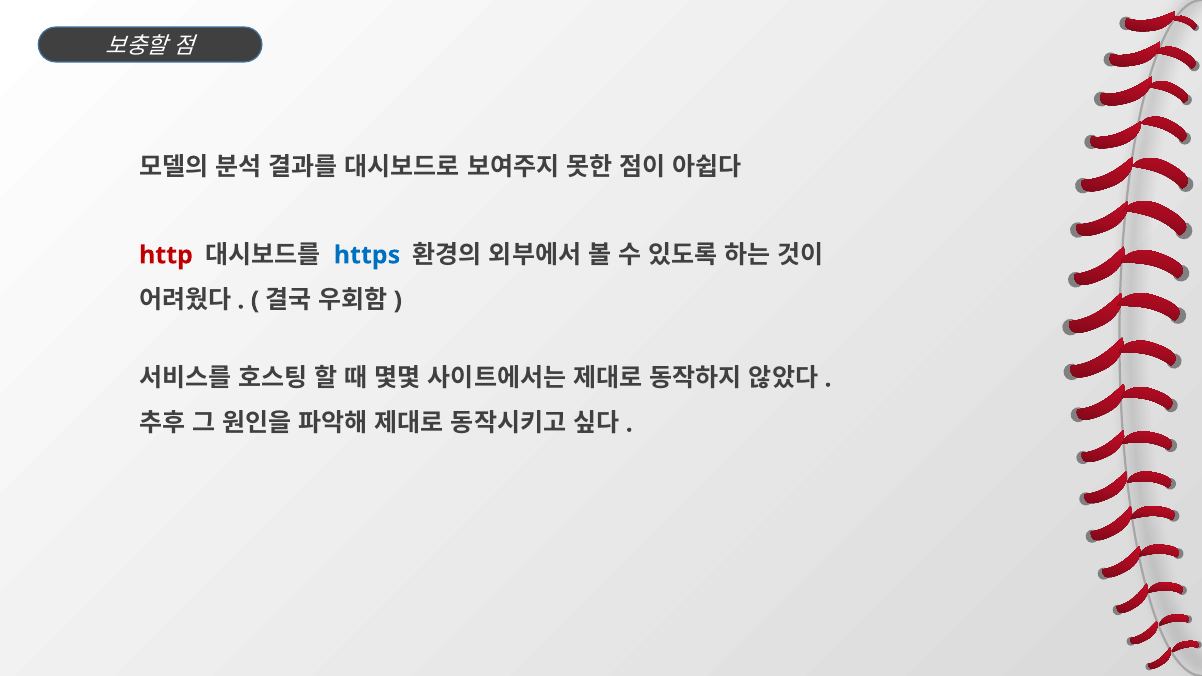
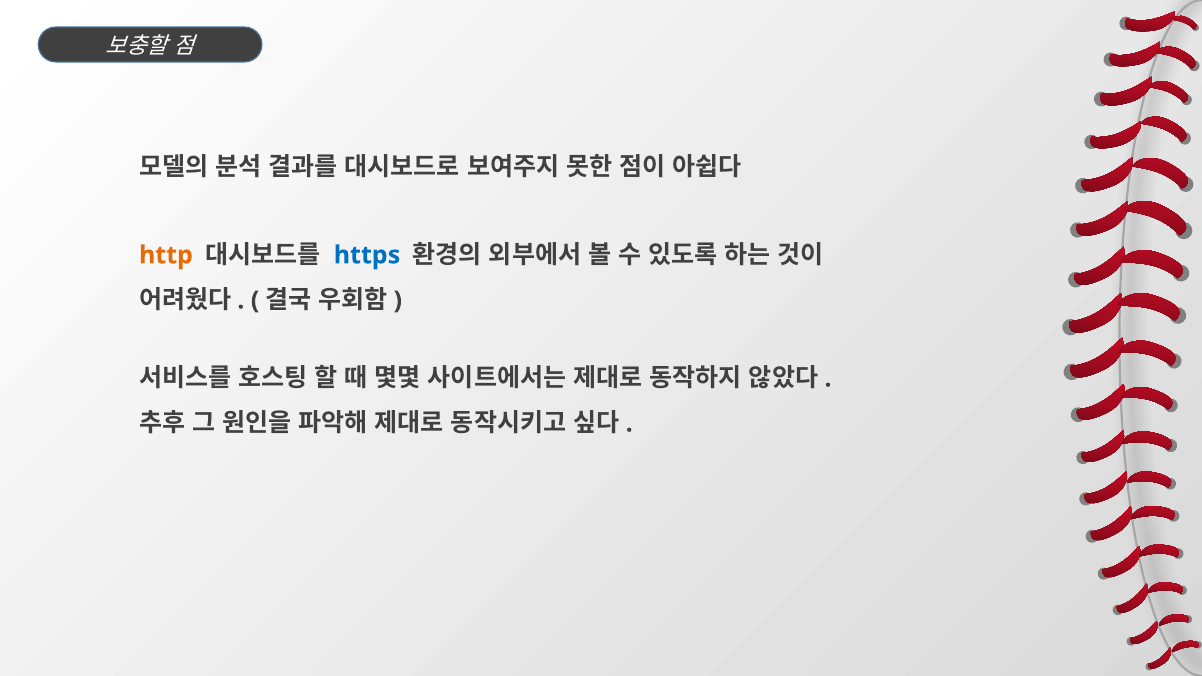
http colour: red -> orange
